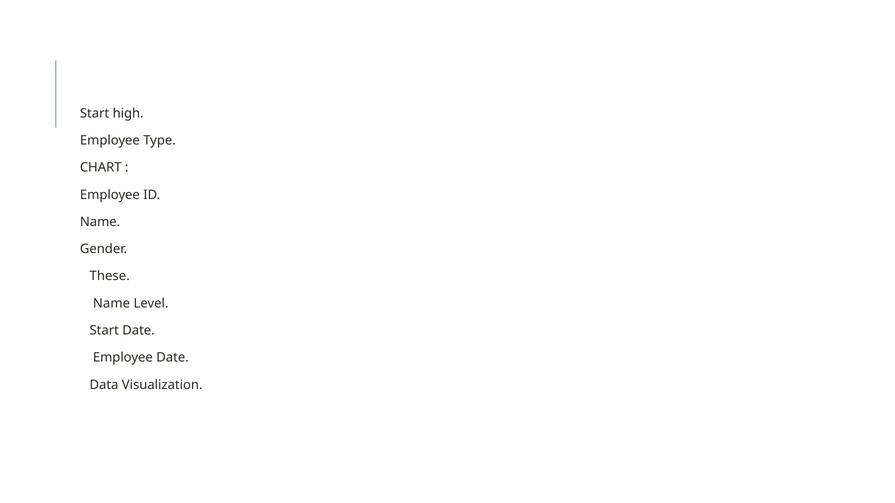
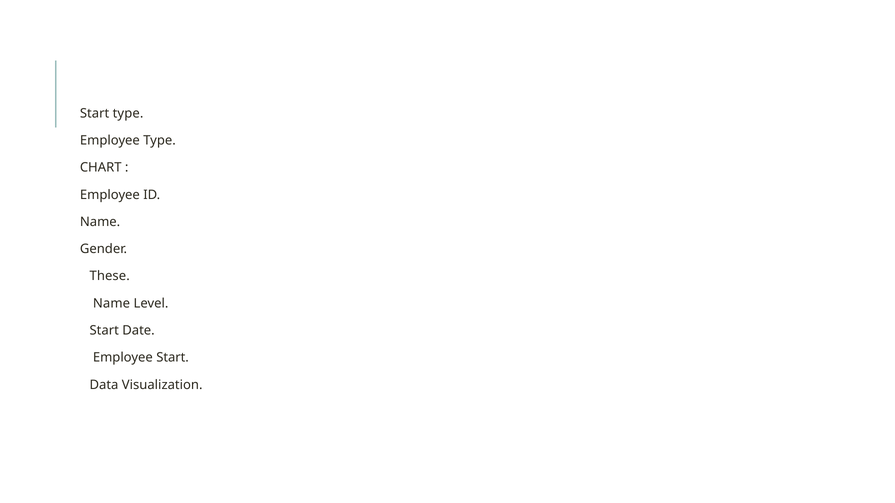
Start high: high -> type
Employee Date: Date -> Start
